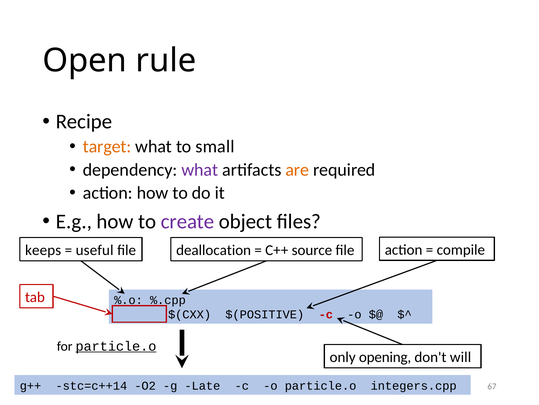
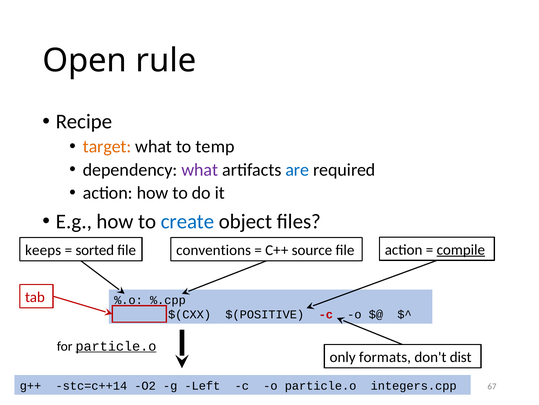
small: small -> temp
are colour: orange -> blue
create colour: purple -> blue
compile underline: none -> present
useful: useful -> sorted
deallocation: deallocation -> conventions
opening: opening -> formats
will: will -> dist
Late: Late -> Left
